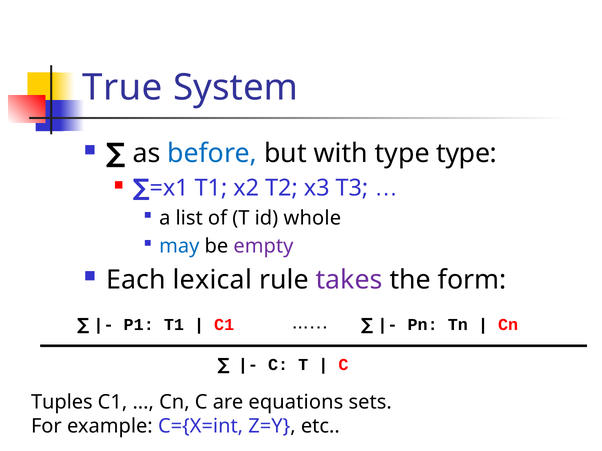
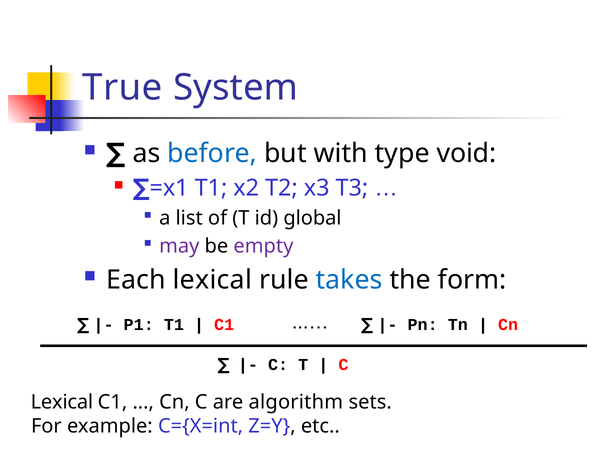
type type: type -> void
whole: whole -> global
may colour: blue -> purple
takes colour: purple -> blue
Tuples at (62, 403): Tuples -> Lexical
equations: equations -> algorithm
